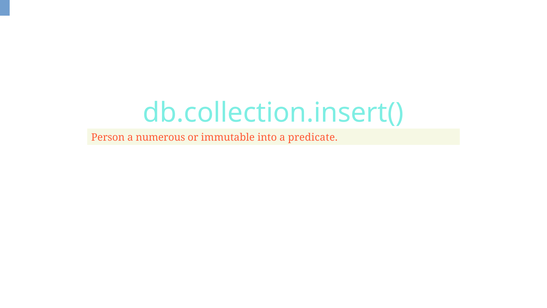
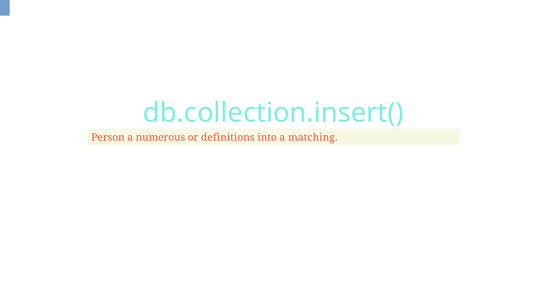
immutable: immutable -> definitions
predicate: predicate -> matching
